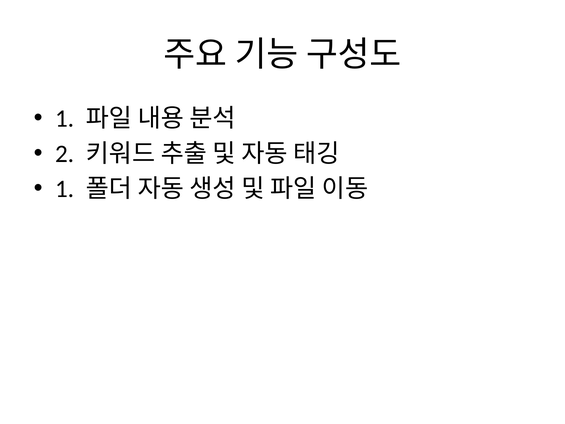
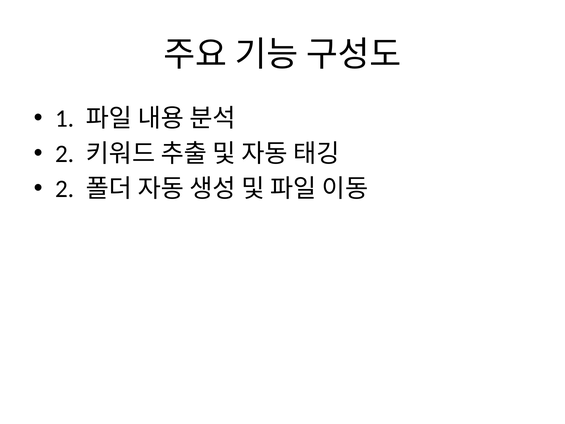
1 at (65, 189): 1 -> 2
